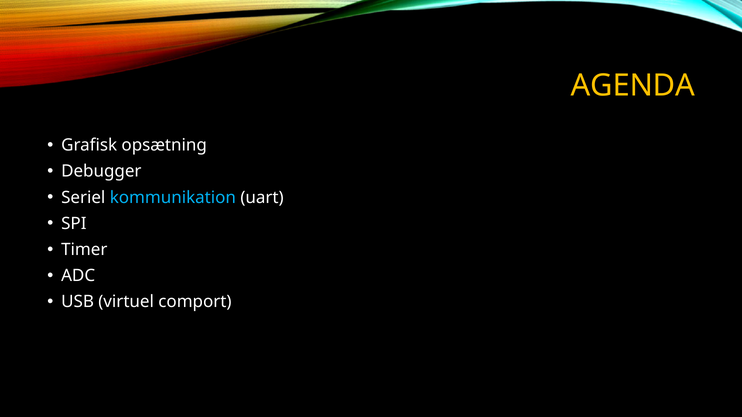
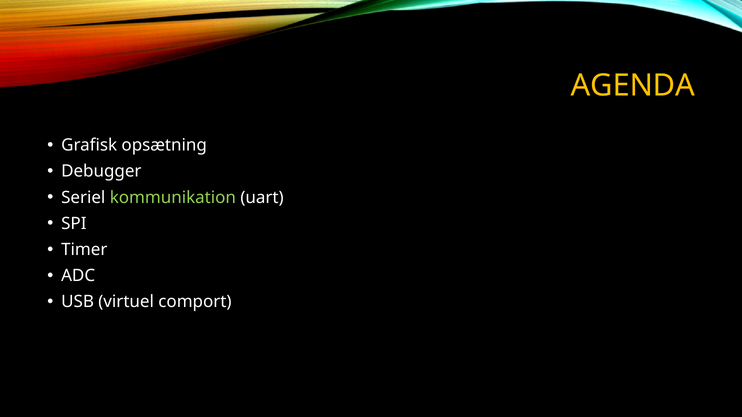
kommunikation colour: light blue -> light green
